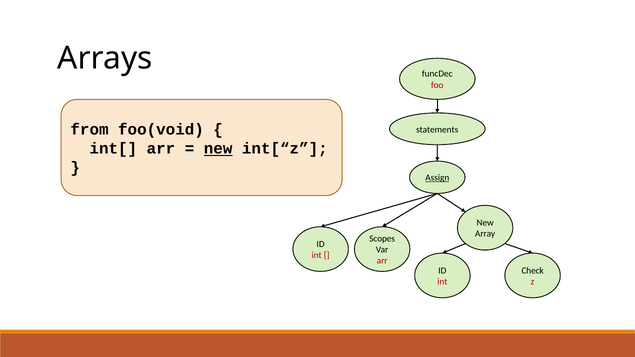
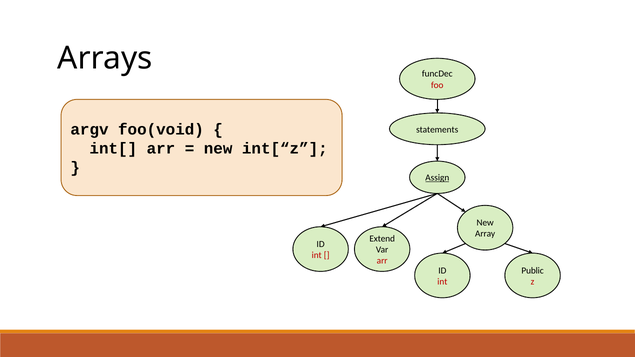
from: from -> argv
new at (218, 149) underline: present -> none
Scopes: Scopes -> Extend
Check: Check -> Public
